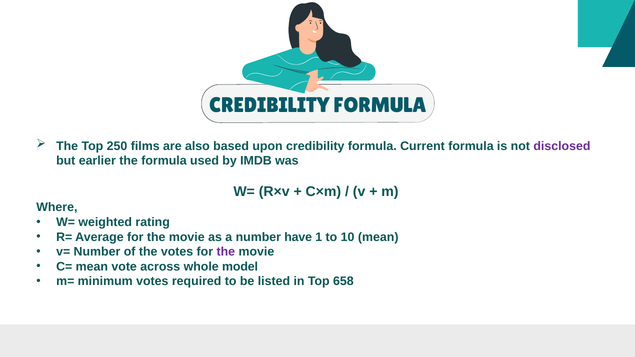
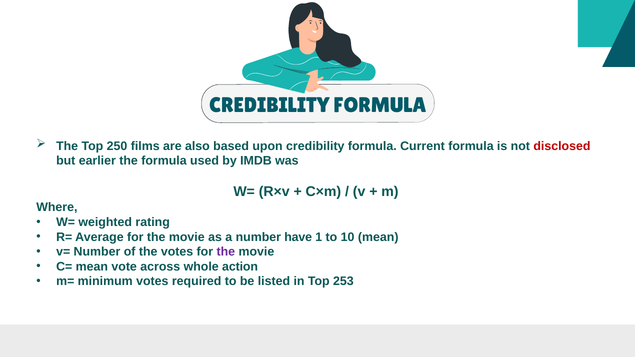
disclosed colour: purple -> red
model: model -> action
658: 658 -> 253
